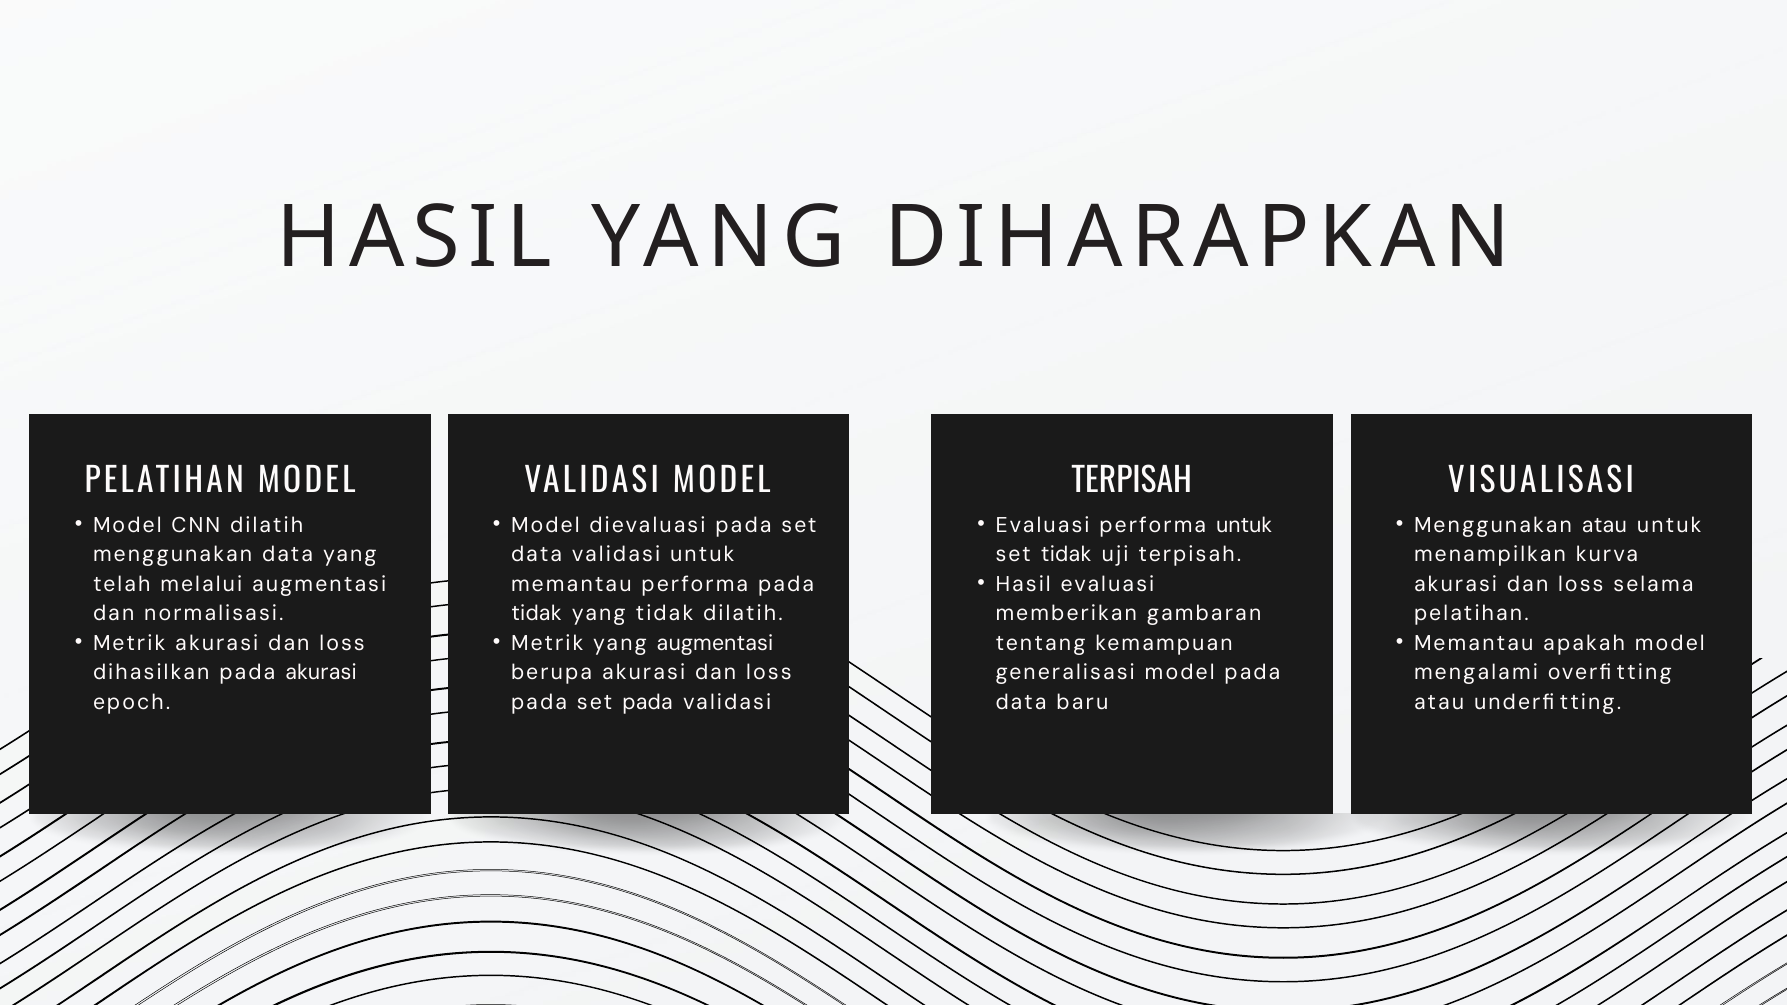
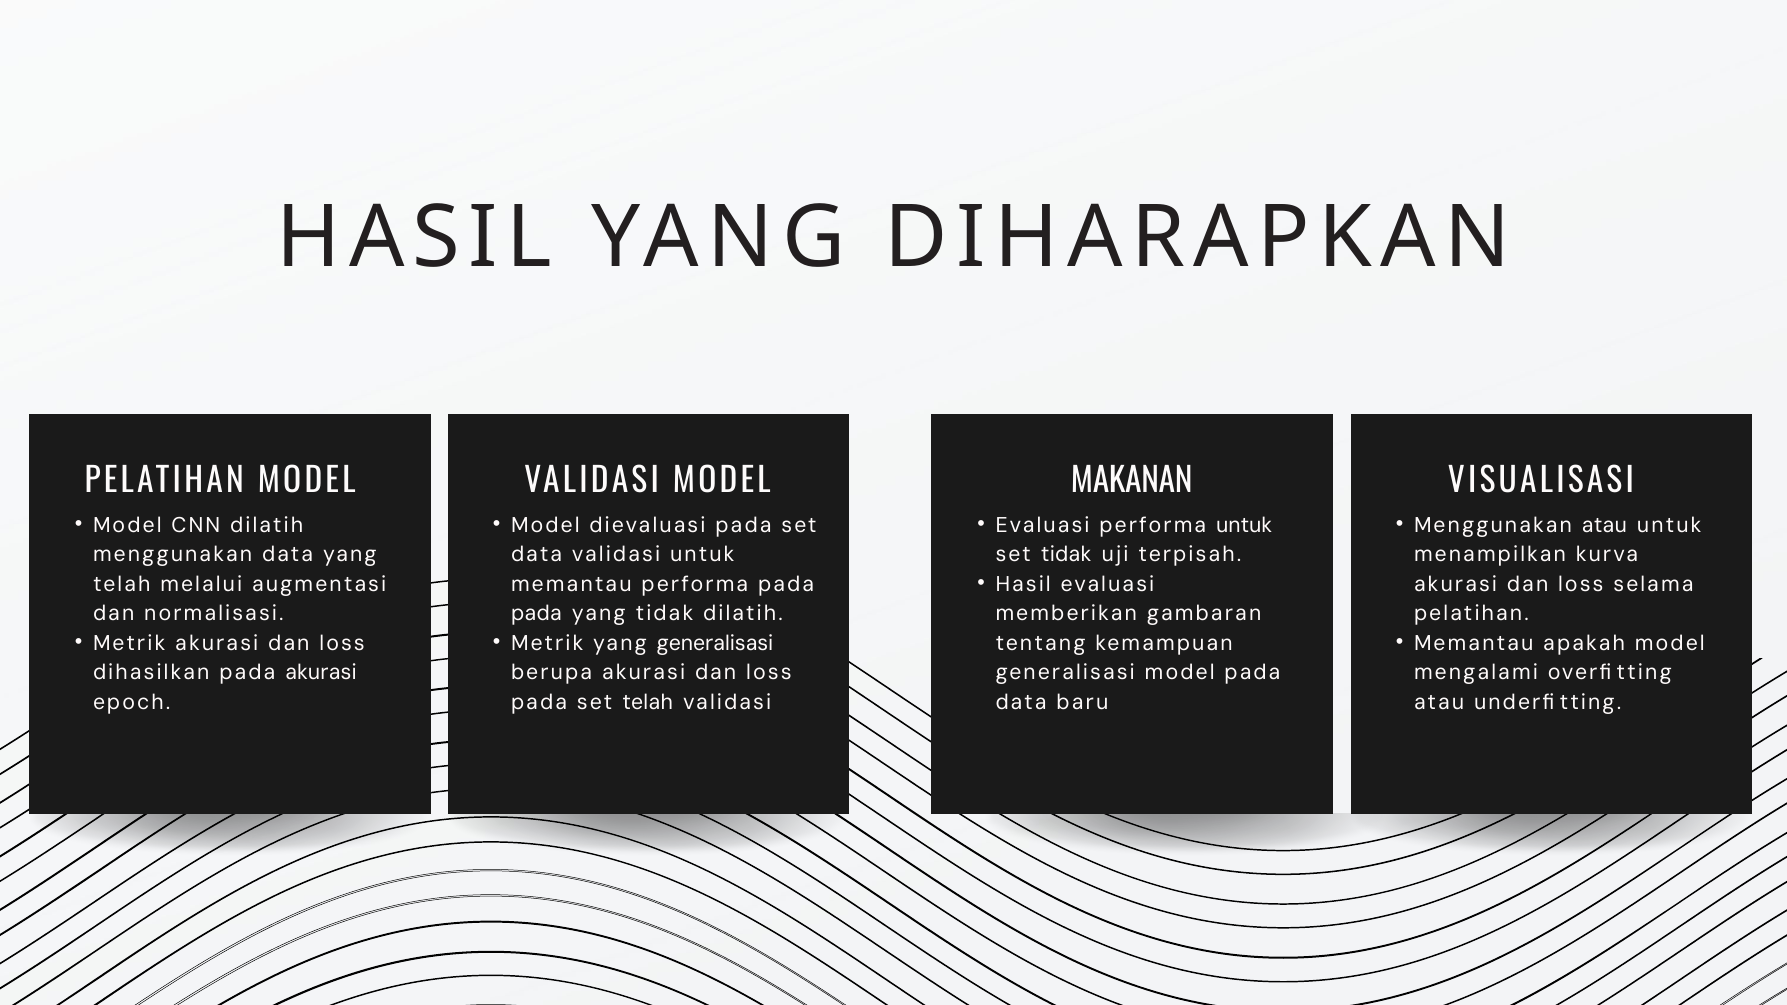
MODEL TERPISAH: TERPISAH -> MAKANAN
tidak at (537, 614): tidak -> pada
yang augmentasi: augmentasi -> generalisasi
set pada: pada -> telah
